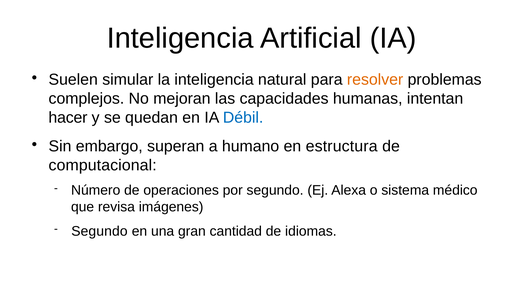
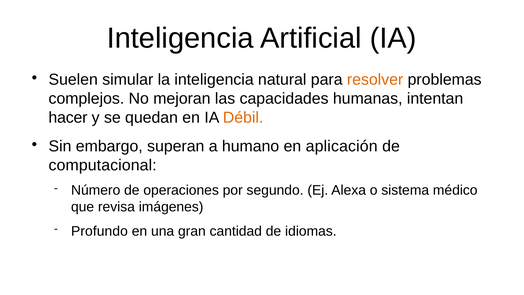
Débil colour: blue -> orange
estructura: estructura -> aplicación
Segundo at (99, 231): Segundo -> Profundo
